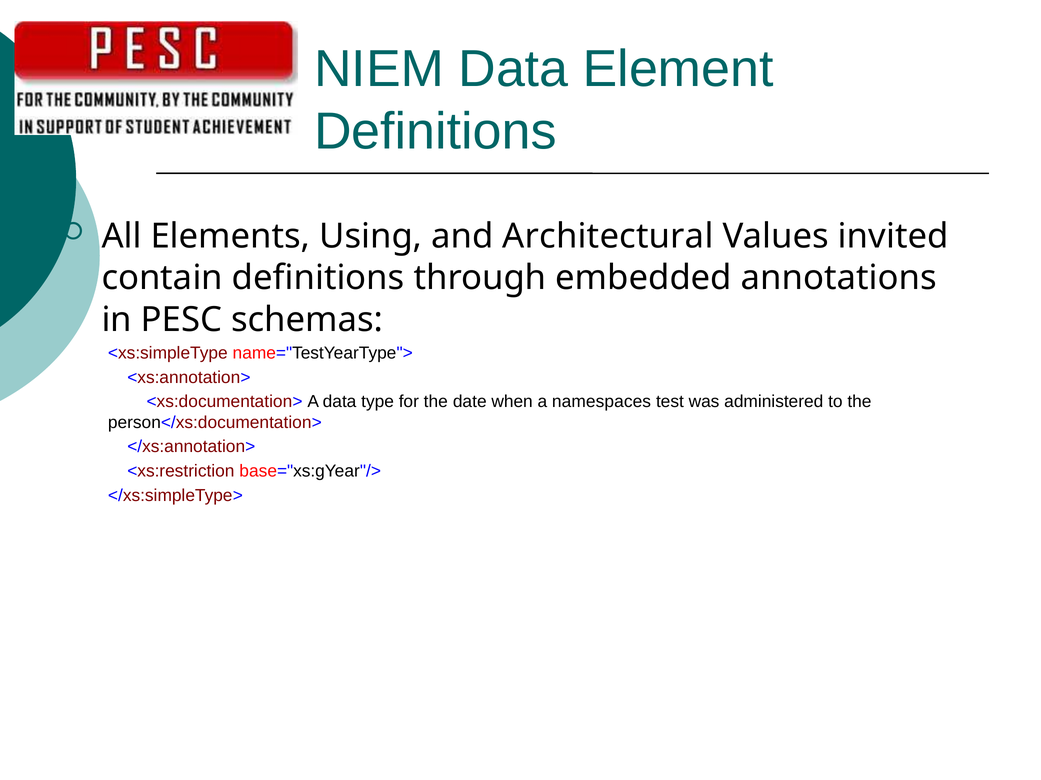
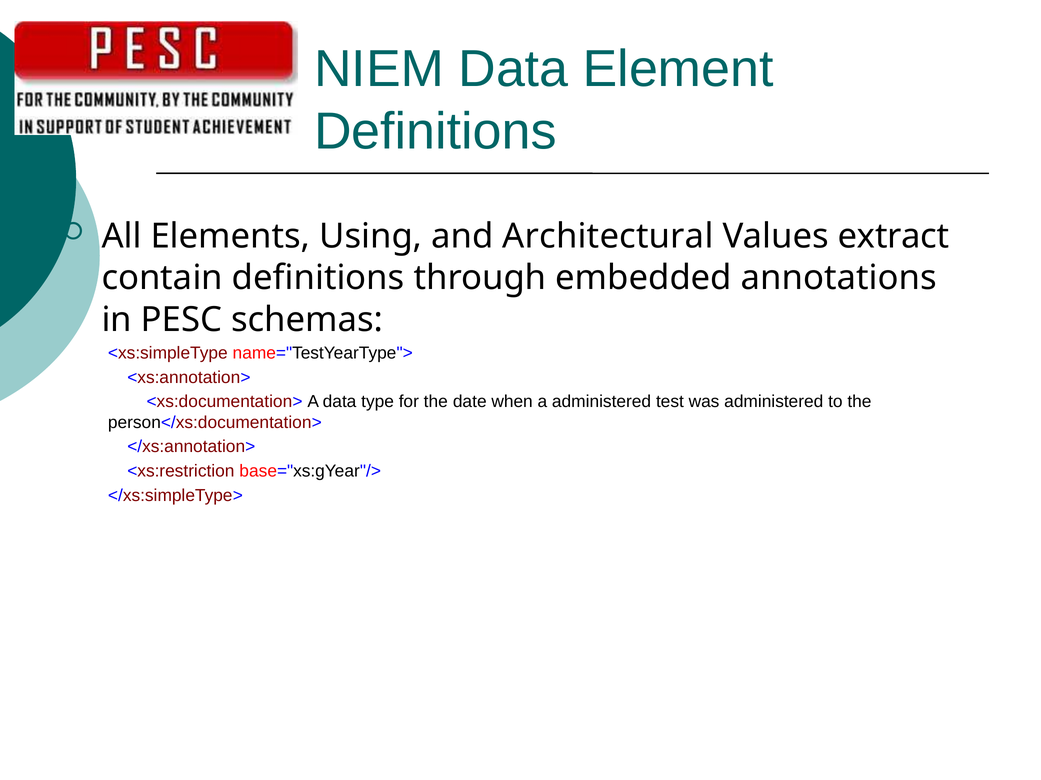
invited: invited -> extract
a namespaces: namespaces -> administered
